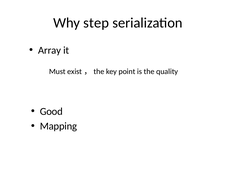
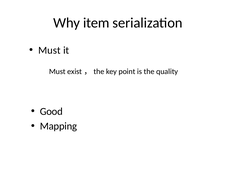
step: step -> item
Array at (50, 50): Array -> Must
